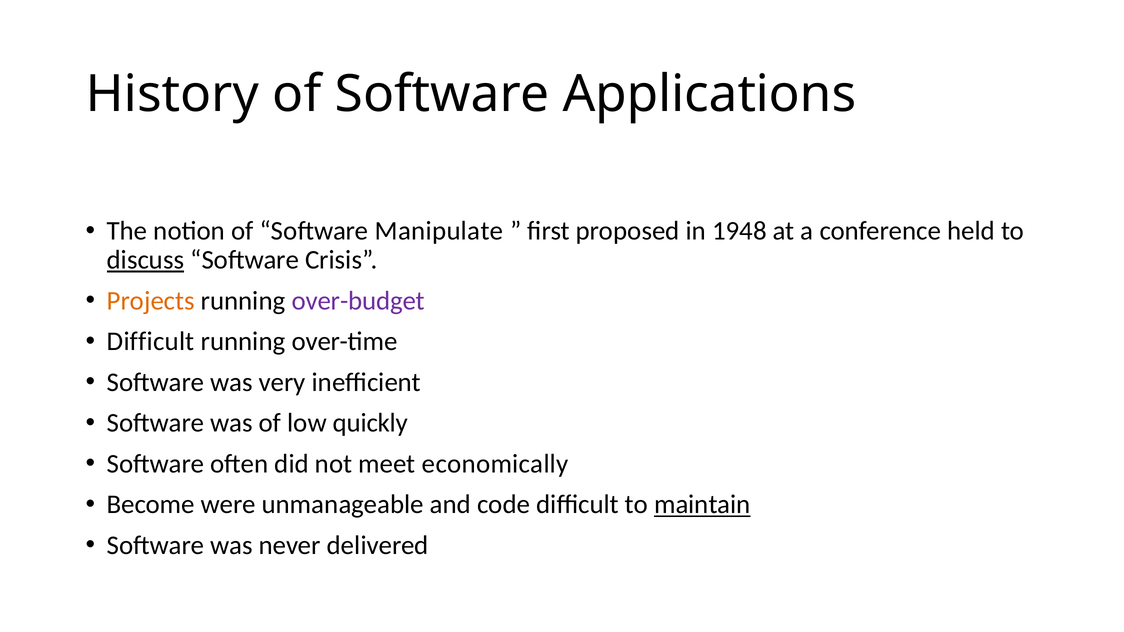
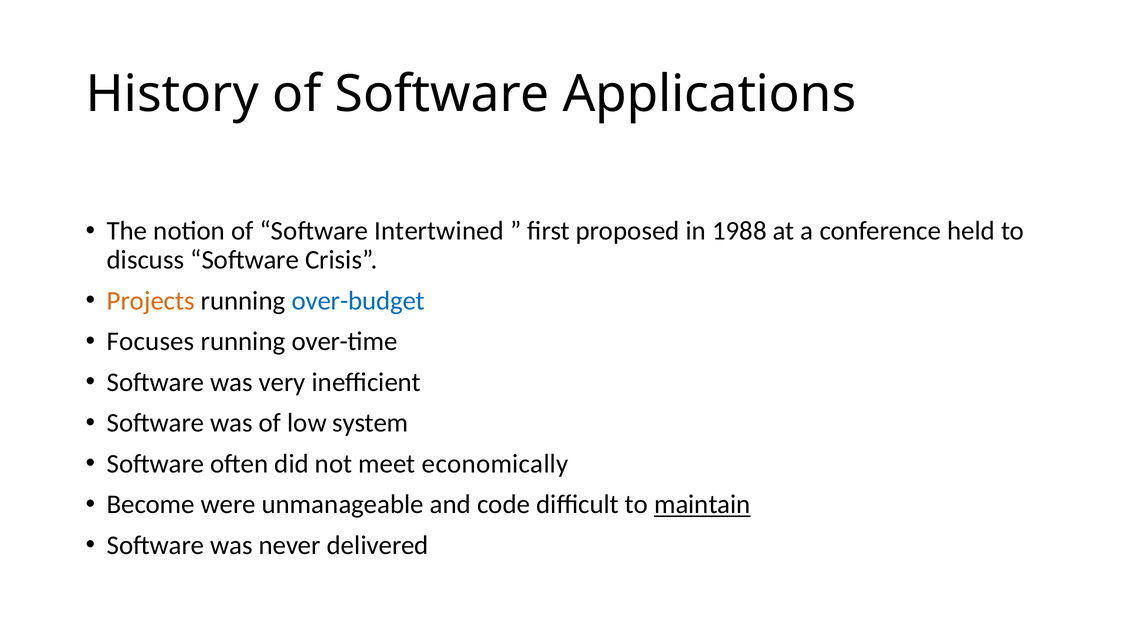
Manipulate: Manipulate -> Intertwined
1948: 1948 -> 1988
discuss underline: present -> none
over-budget colour: purple -> blue
Difficult at (151, 342): Difficult -> Focuses
quickly: quickly -> system
